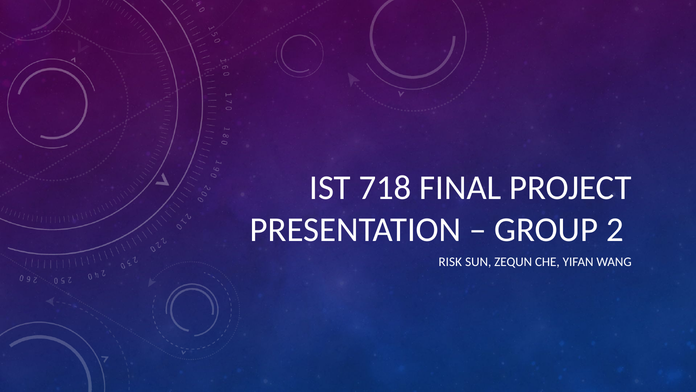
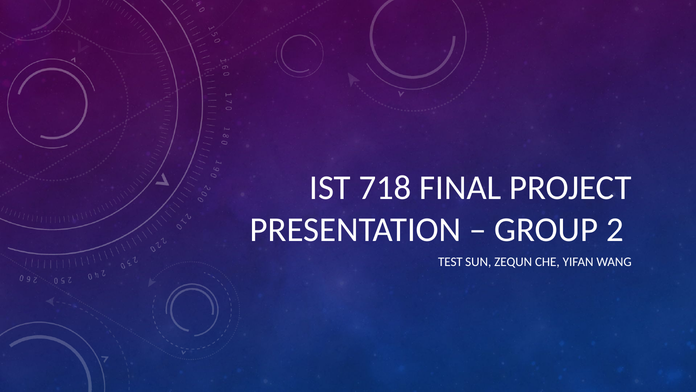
RISK: RISK -> TEST
